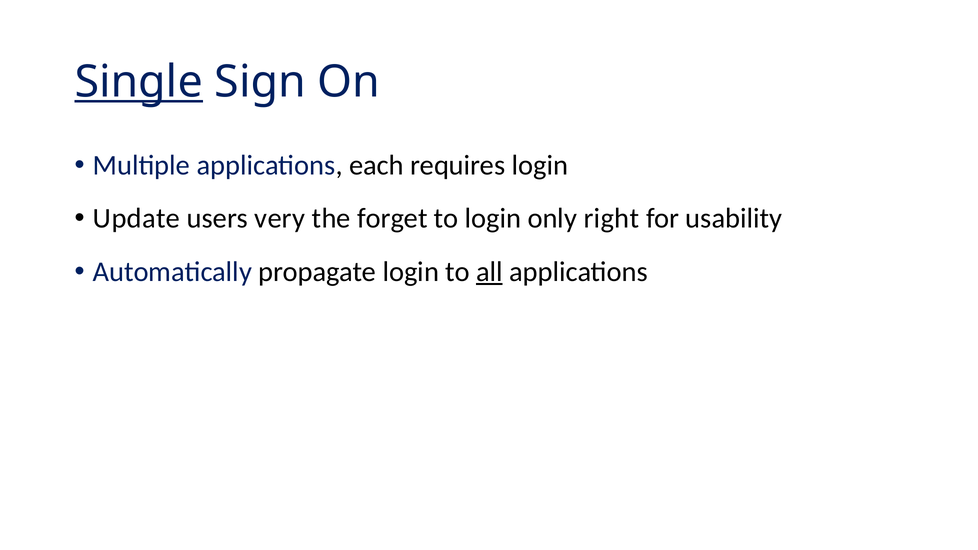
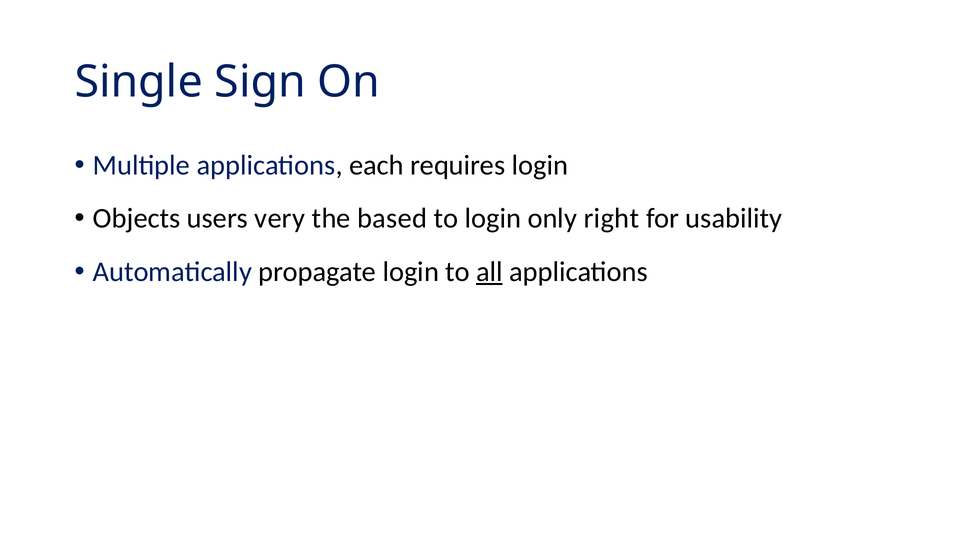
Single underline: present -> none
Update: Update -> Objects
forget: forget -> based
